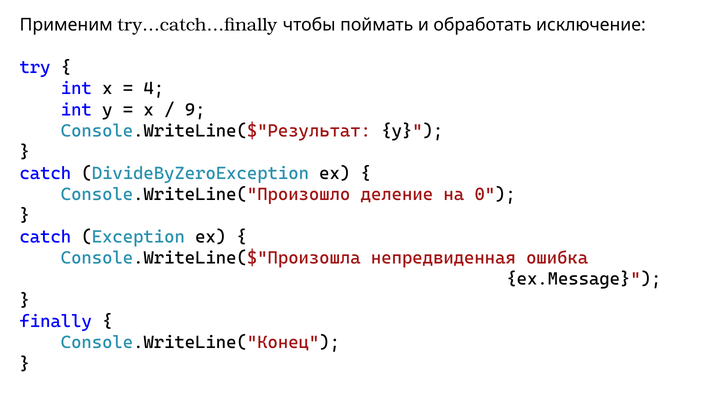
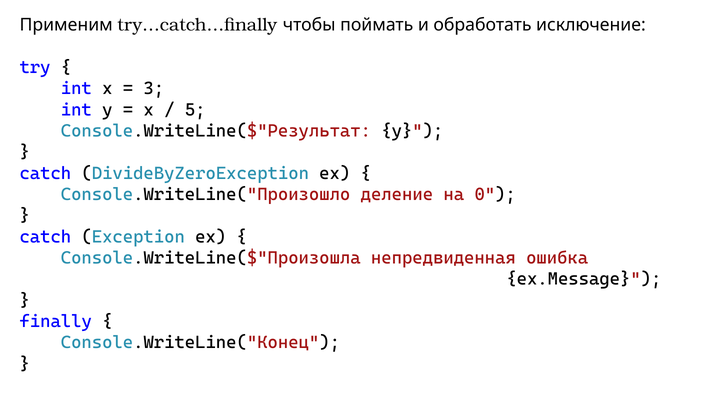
4: 4 -> 3
9: 9 -> 5
